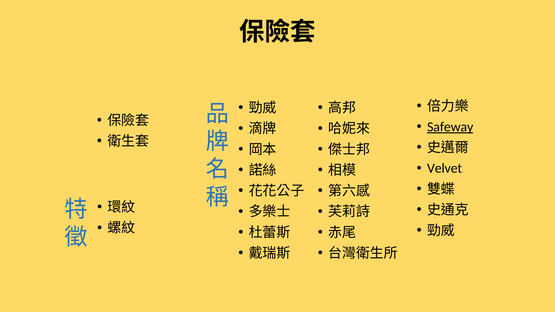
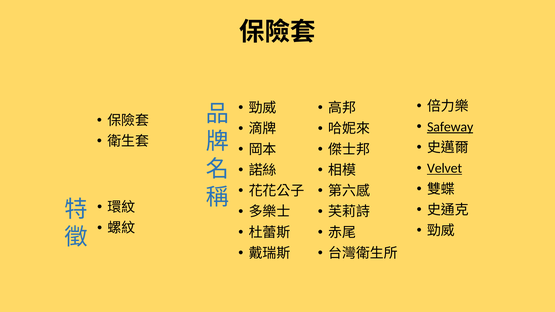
Velvet underline: none -> present
